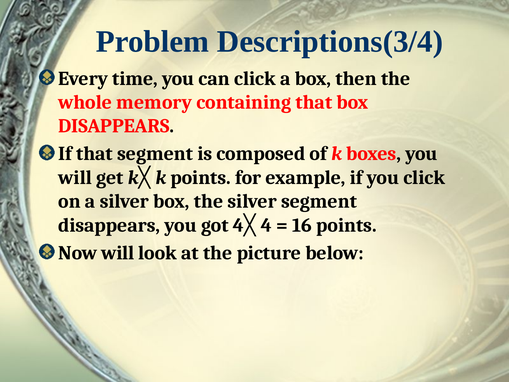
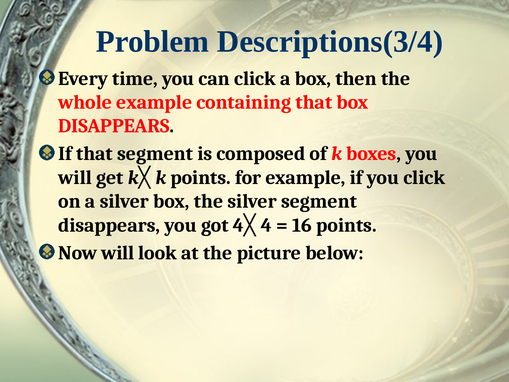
whole memory: memory -> example
